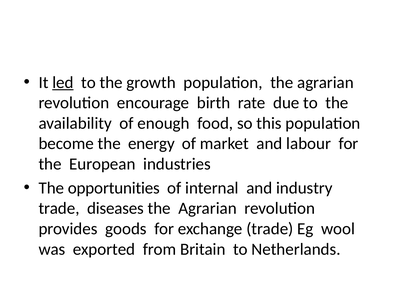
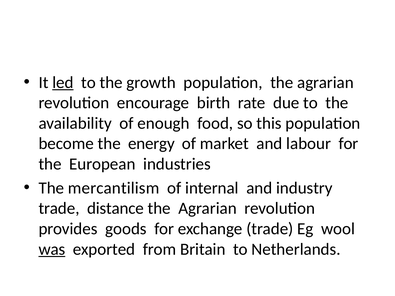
opportunities: opportunities -> mercantilism
diseases: diseases -> distance
was underline: none -> present
